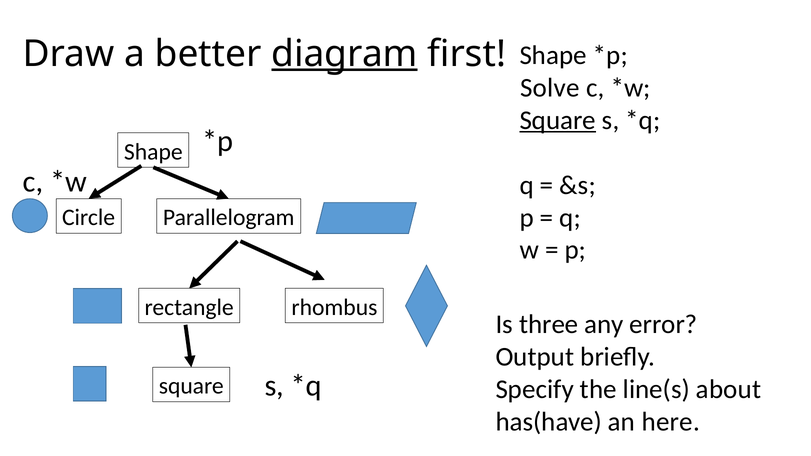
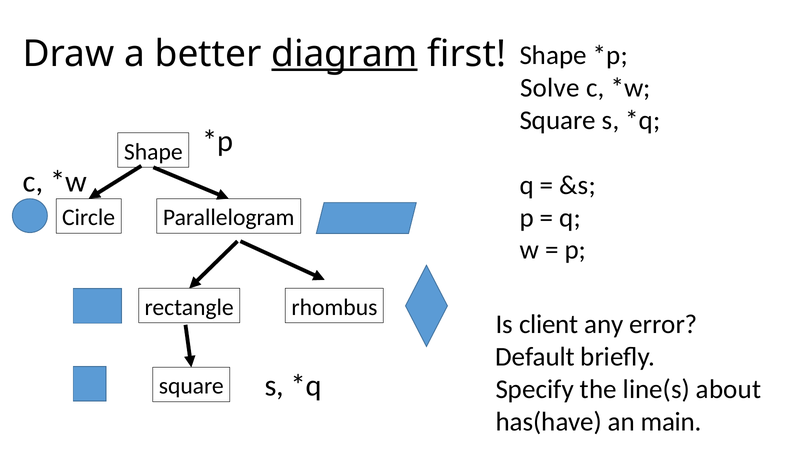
Square at (558, 120) underline: present -> none
three: three -> client
Output: Output -> Default
here: here -> main
